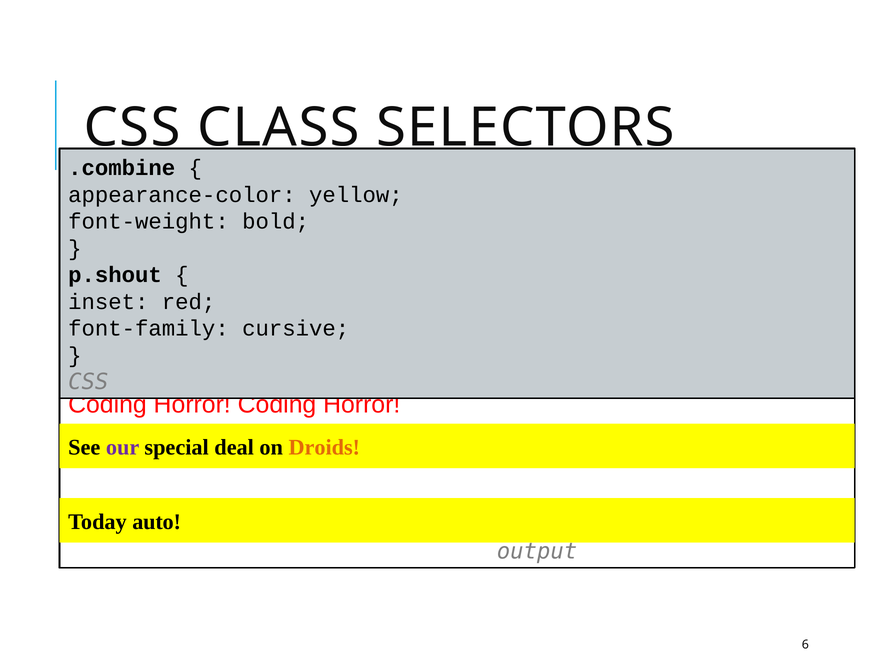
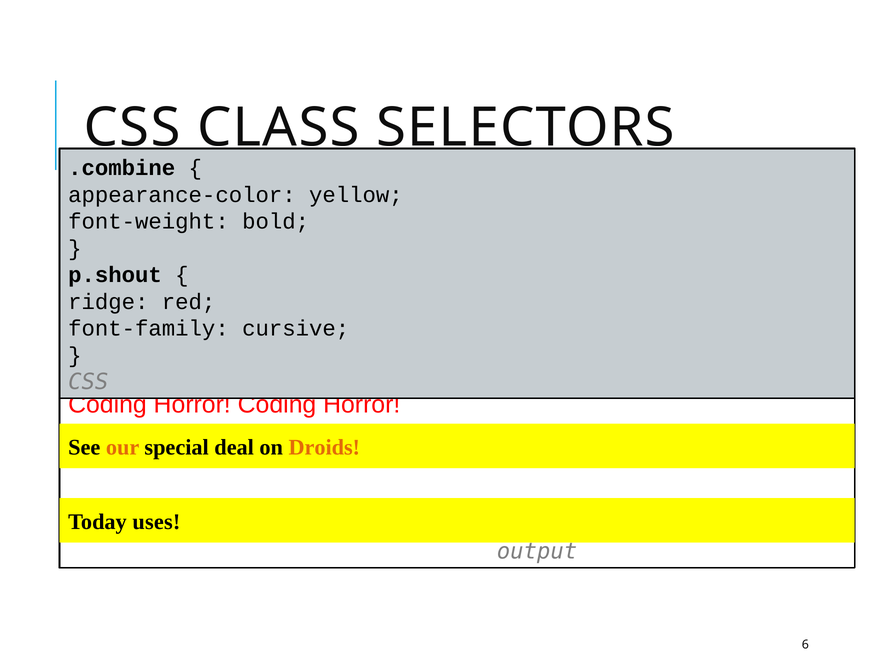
inset: inset -> ridge
our colour: purple -> orange
auto: auto -> uses
